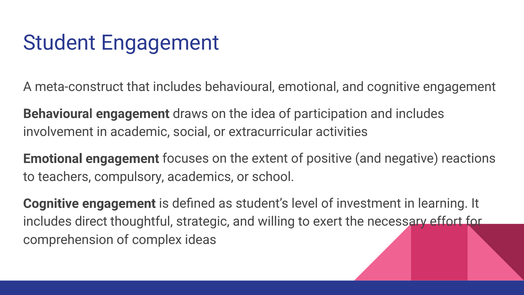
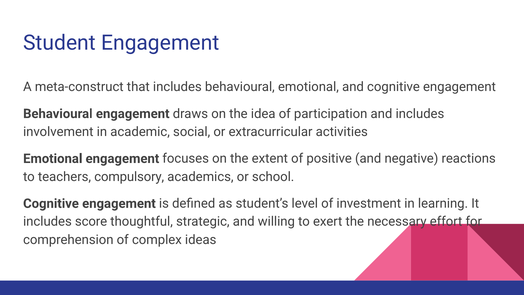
direct: direct -> score
